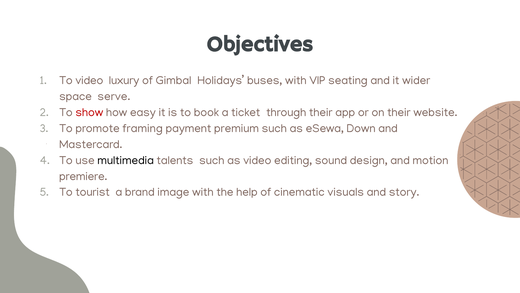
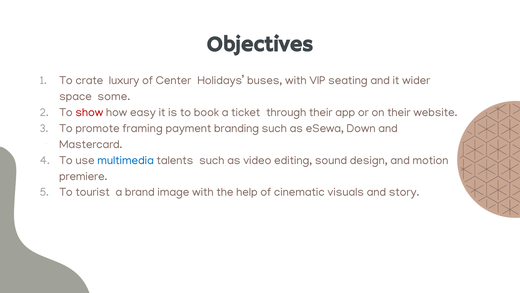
To video: video -> crate
Gimbal: Gimbal -> Center
serve: serve -> some
premium: premium -> branding
multimedia colour: black -> blue
